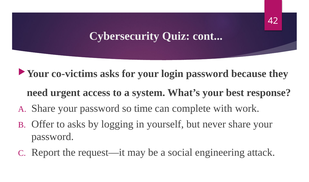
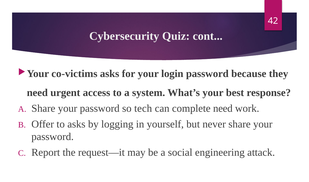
time: time -> tech
complete with: with -> need
